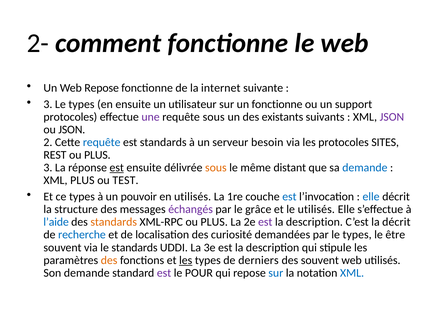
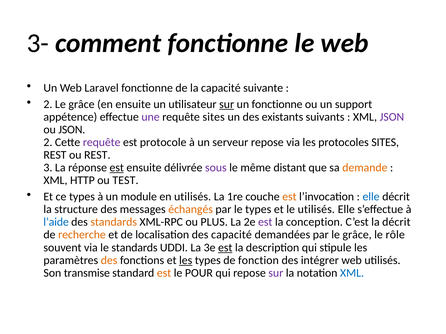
2-: 2- -> 3-
Web Repose: Repose -> Laravel
la internet: internet -> capacité
3 at (48, 104): 3 -> 2
types at (81, 104): types -> grâce
sur at (227, 104) underline: none -> present
protocoles at (70, 117): protocoles -> appétence
requête sous: sous -> sites
requête at (102, 143) colour: blue -> purple
est standards: standards -> protocole
serveur besoin: besoin -> repose
REST ou PLUS: PLUS -> REST
sous at (216, 168) colour: orange -> purple
demande at (365, 168) colour: blue -> orange
XML PLUS: PLUS -> HTTP
pouvoir: pouvoir -> module
est at (289, 197) colour: blue -> orange
échangés colour: purple -> orange
le grâce: grâce -> types
description at (314, 222): description -> conception
recherche colour: blue -> orange
des curiosité: curiosité -> capacité
par le types: types -> grâce
être: être -> rôle
est at (225, 248) underline: none -> present
derniers: derniers -> fonction
des souvent: souvent -> intégrer
Son demande: demande -> transmise
est at (164, 273) colour: purple -> orange
sur at (276, 273) colour: blue -> purple
